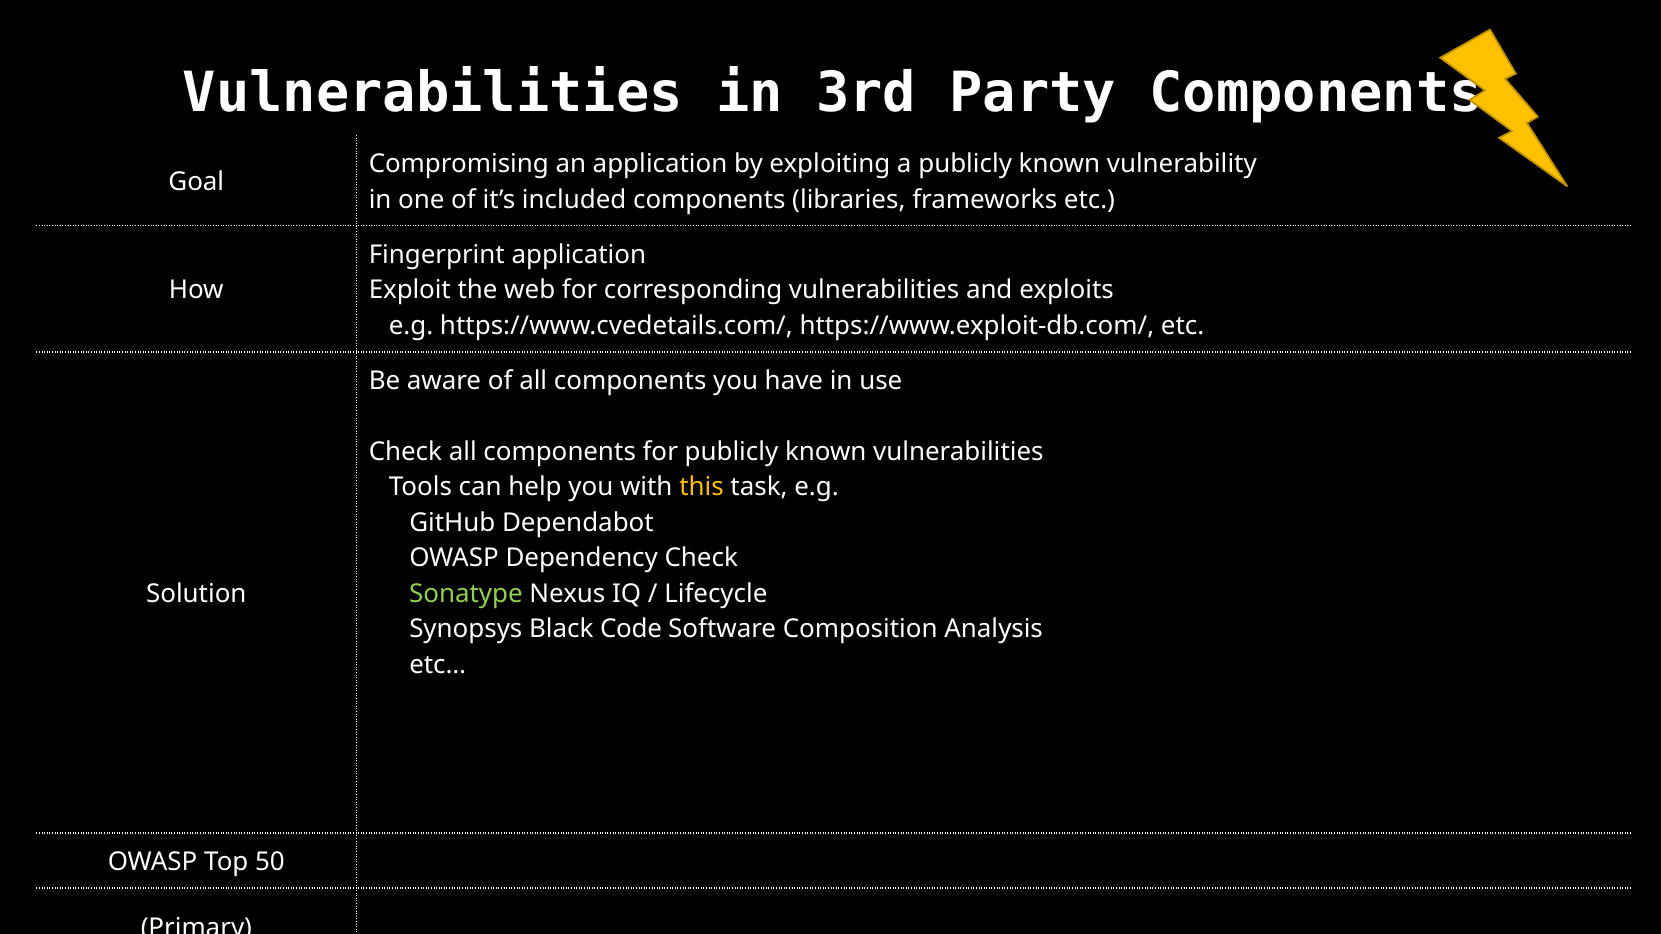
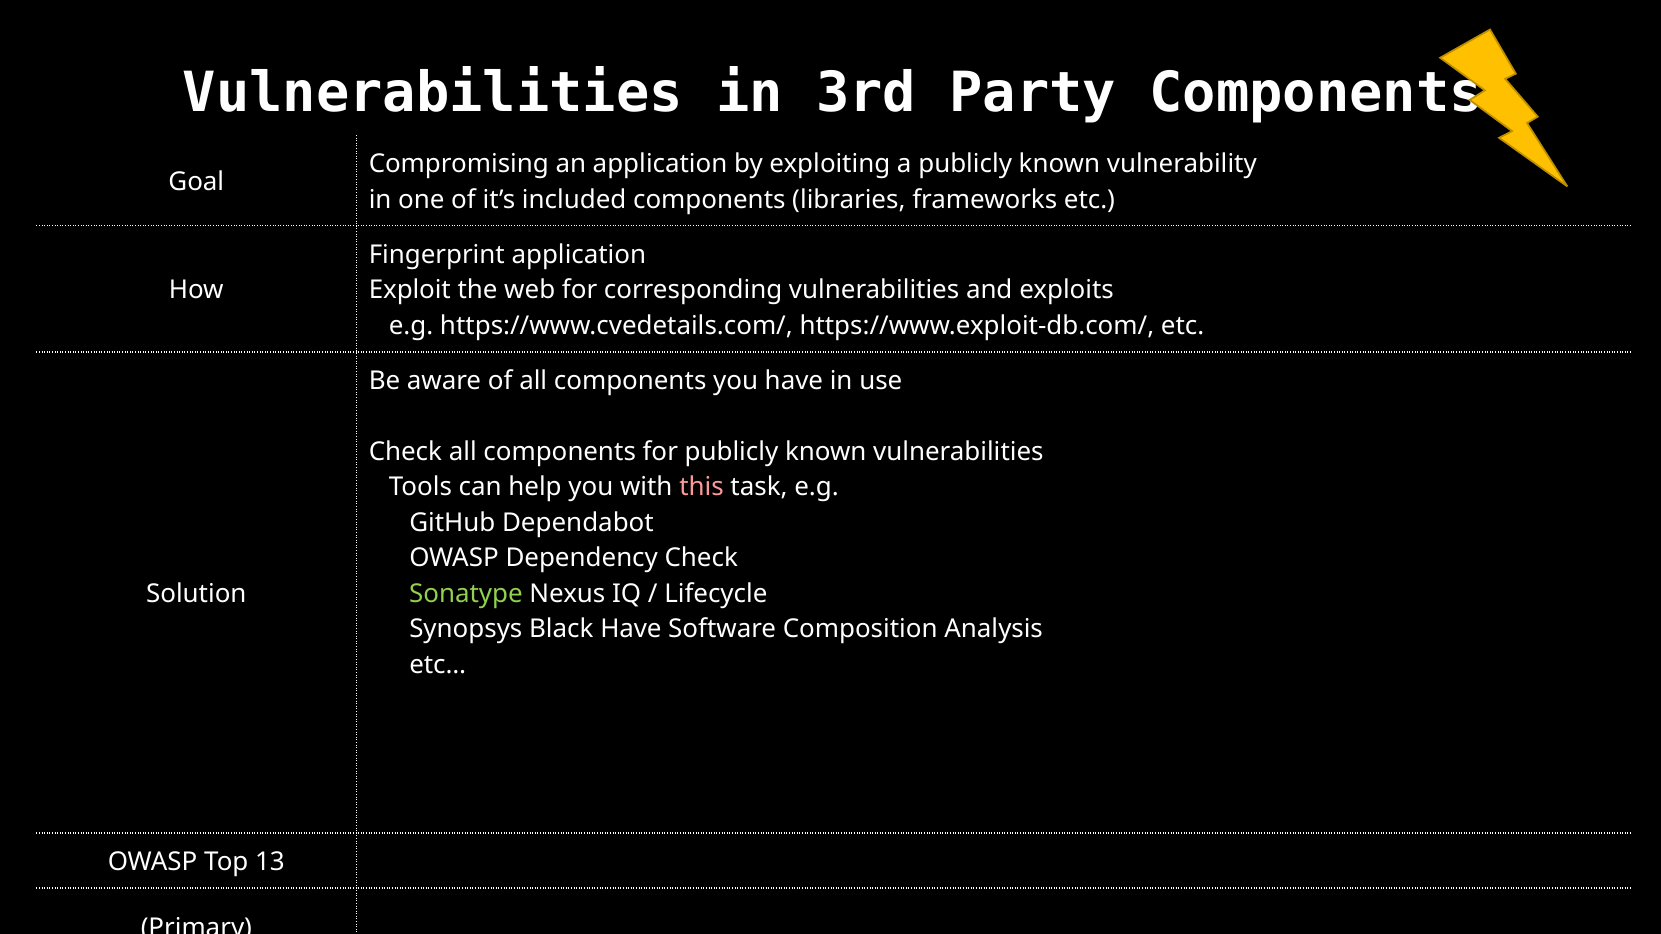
this colour: yellow -> pink
Black Code: Code -> Have
50: 50 -> 13
